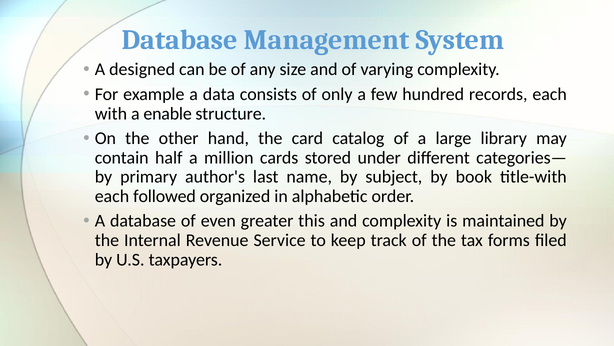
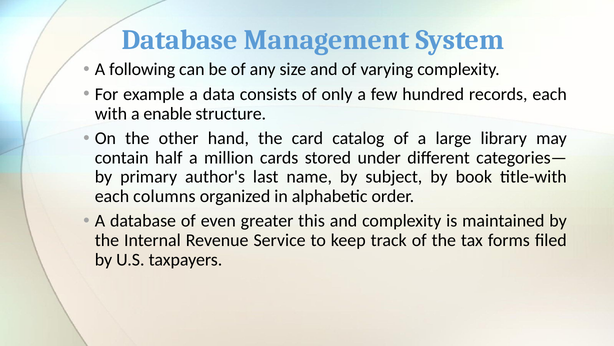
designed: designed -> following
followed: followed -> columns
